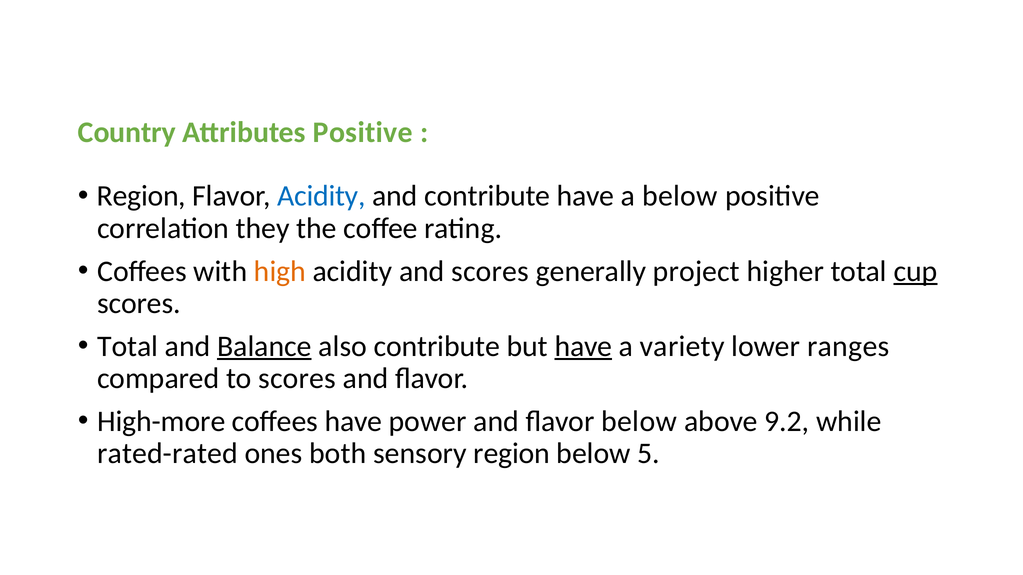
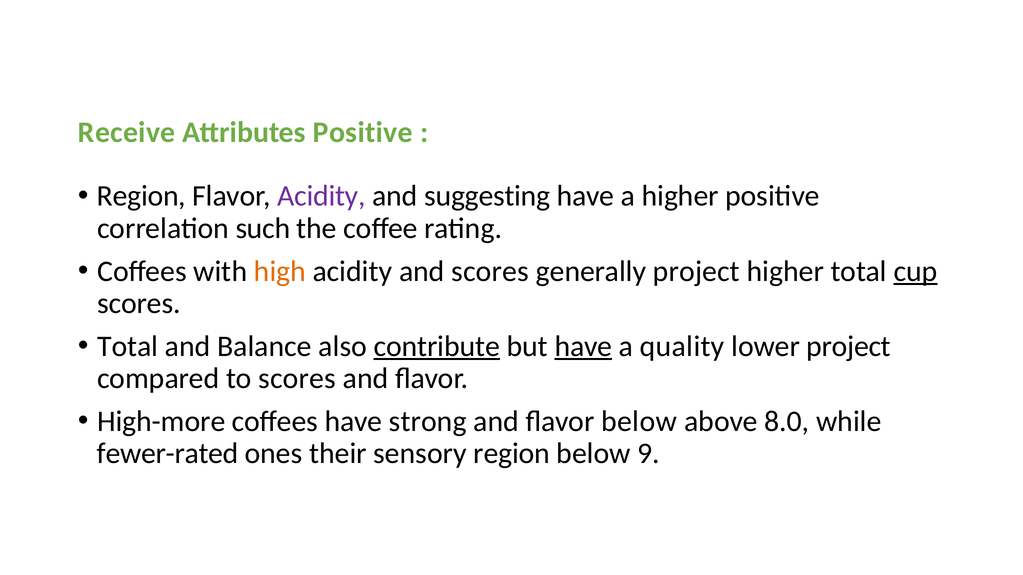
Country: Country -> Receive
Acidity at (321, 196) colour: blue -> purple
and contribute: contribute -> suggesting
a below: below -> higher
they: they -> such
Balance underline: present -> none
contribute at (437, 346) underline: none -> present
variety: variety -> quality
lower ranges: ranges -> project
power: power -> strong
9.2: 9.2 -> 8.0
rated-rated: rated-rated -> fewer-rated
both: both -> their
5: 5 -> 9
